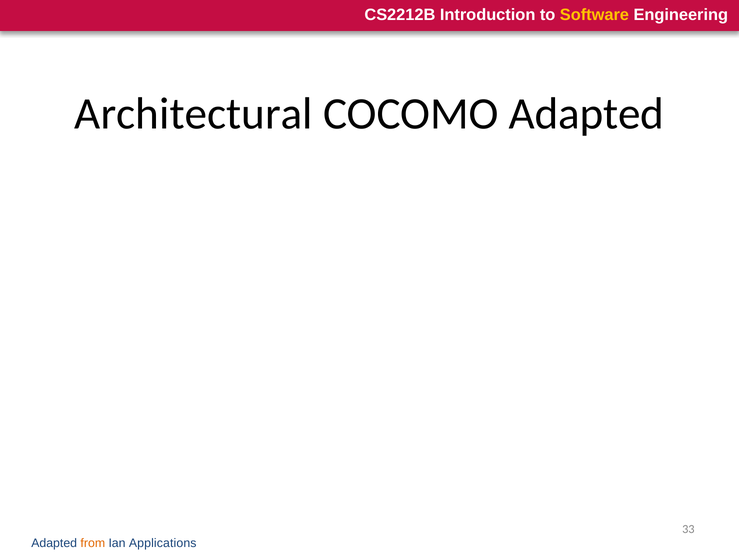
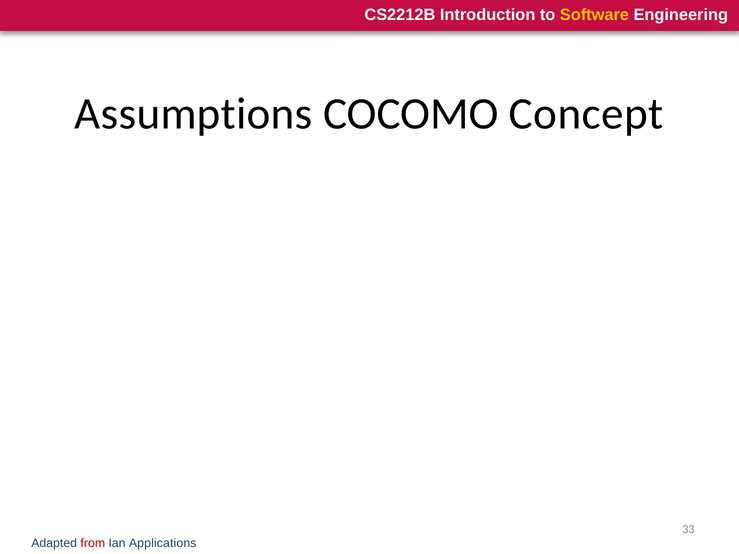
Architectural: Architectural -> Assumptions
COCOMO Adapted: Adapted -> Concept
from colour: orange -> red
